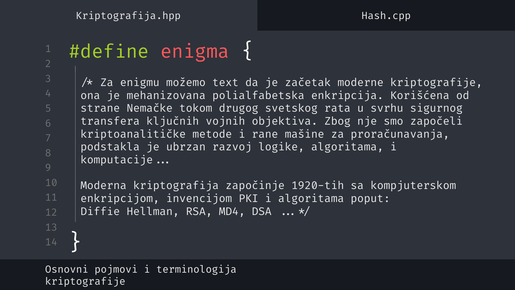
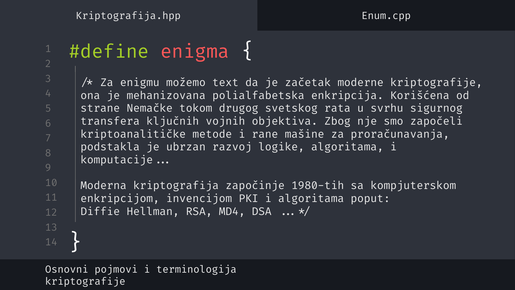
Hash.cpp: Hash.cpp -> Enum.cpp
1920-tih: 1920-tih -> 1980-tih
